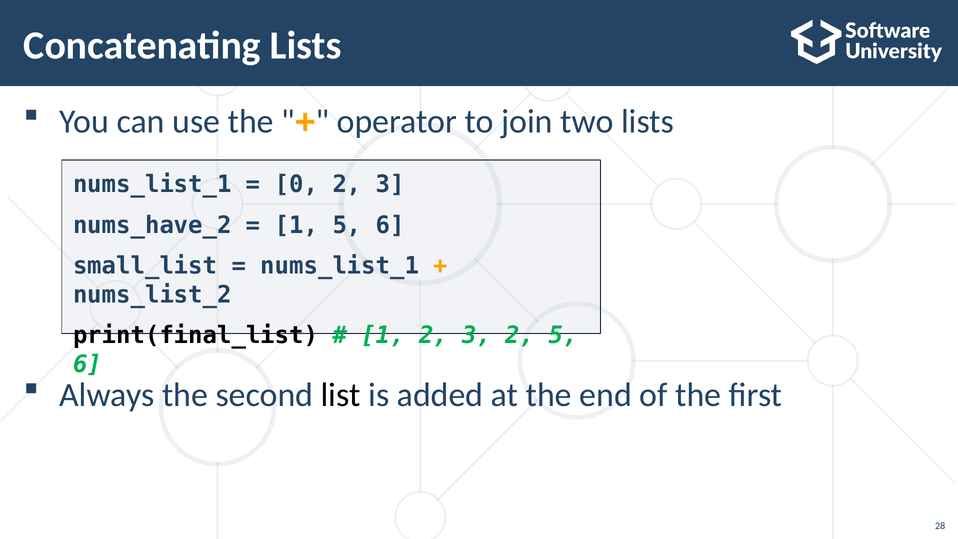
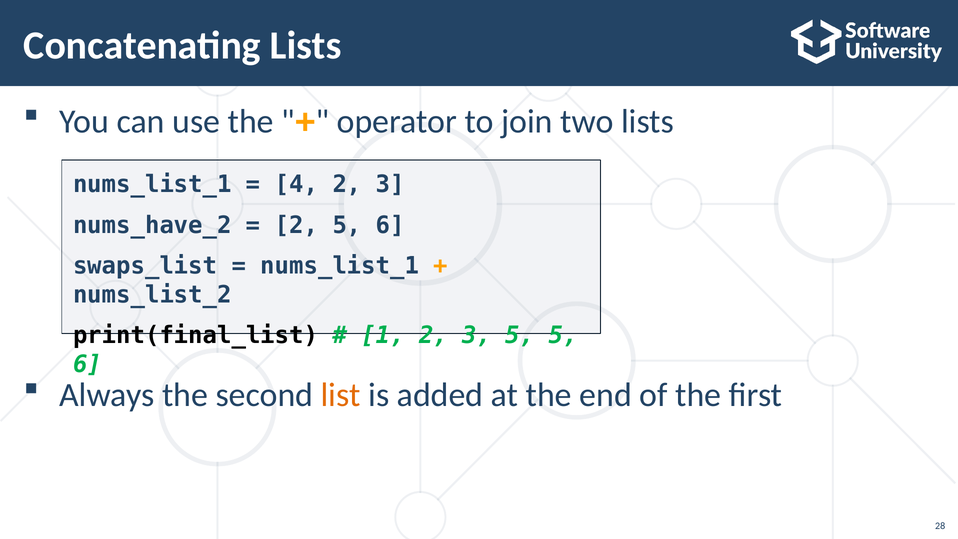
0: 0 -> 4
1 at (296, 225): 1 -> 2
small_list: small_list -> swaps_list
3 2: 2 -> 5
list colour: black -> orange
